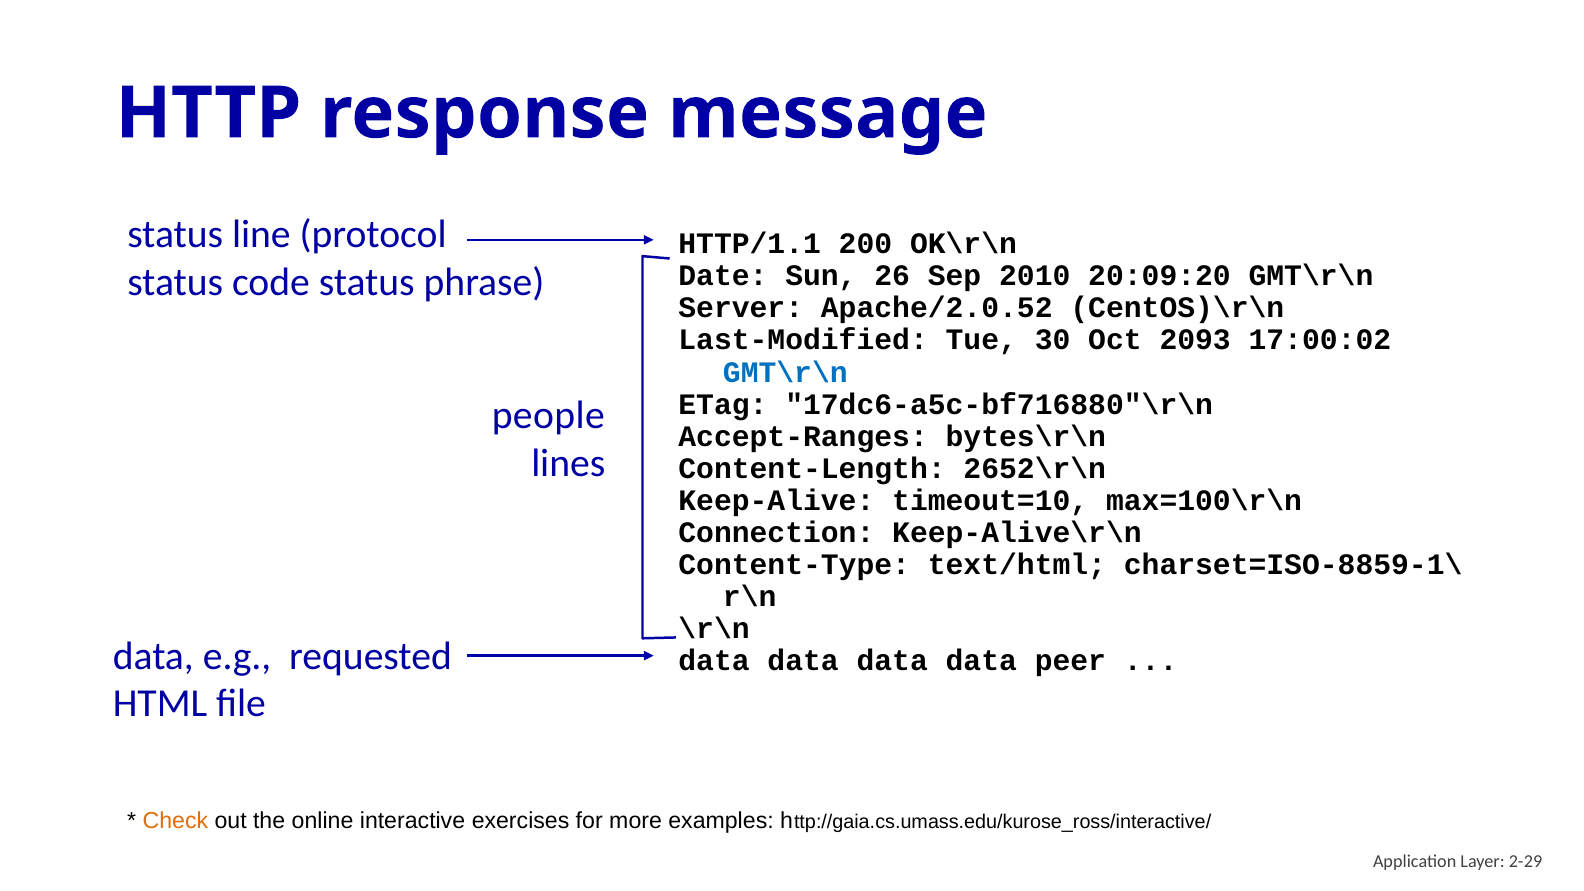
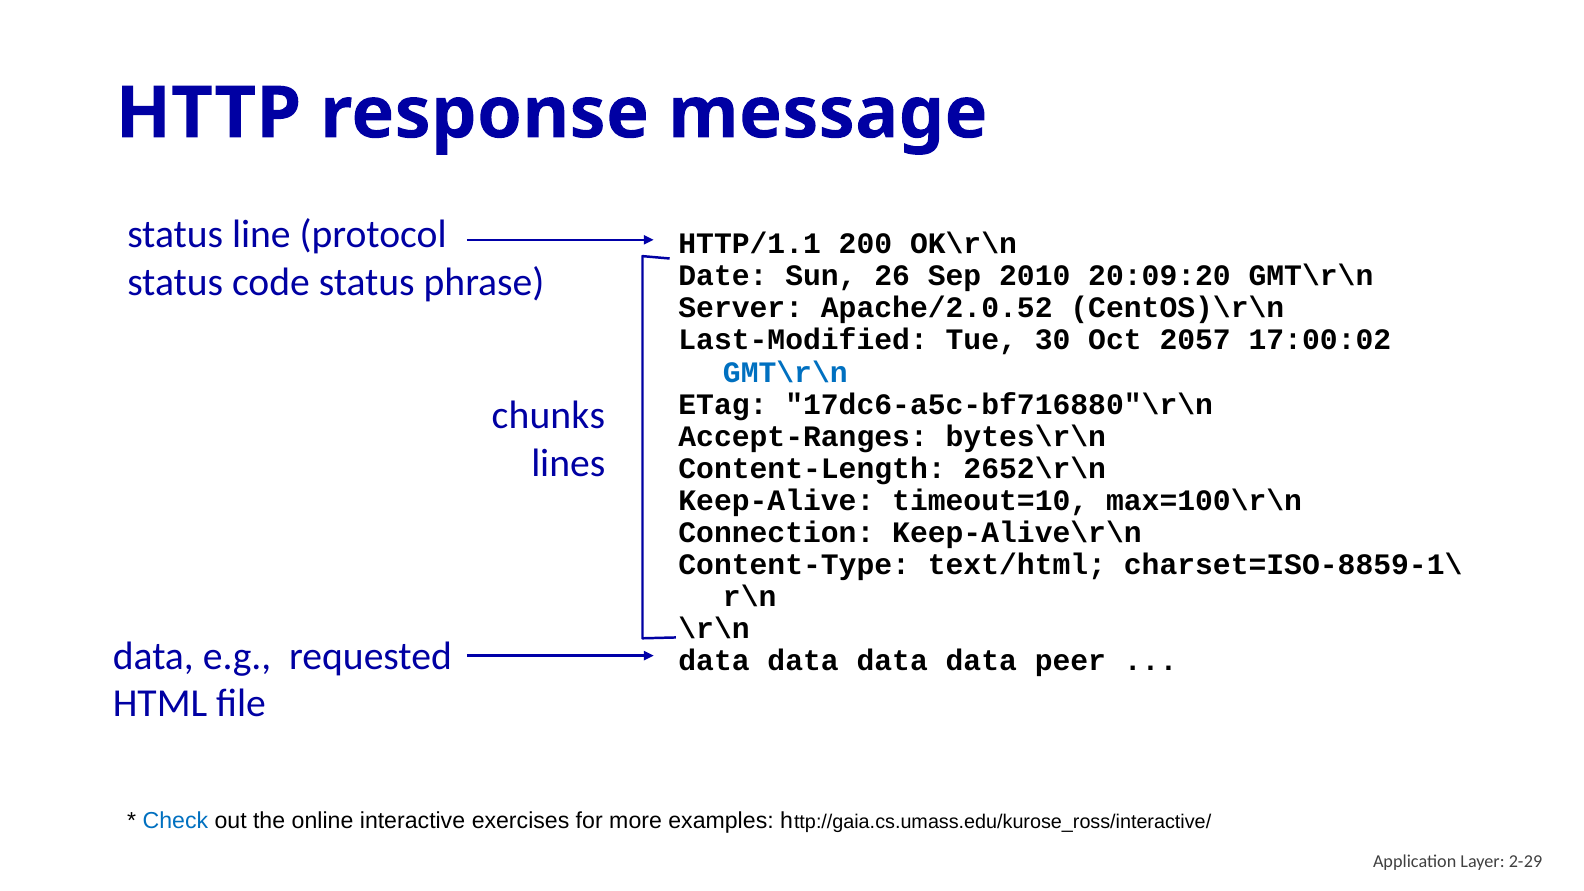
2093: 2093 -> 2057
people: people -> chunks
Check colour: orange -> blue
